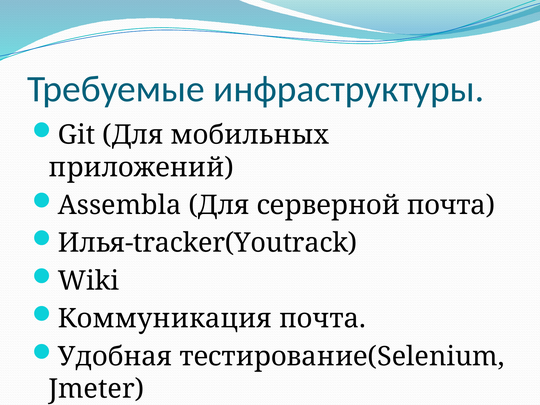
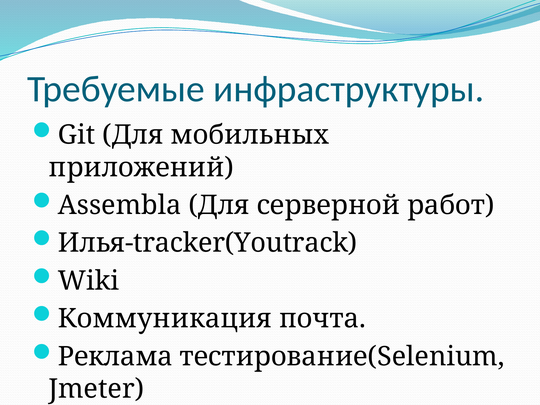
серверной почта: почта -> работ
Удобная: Удобная -> Реклама
